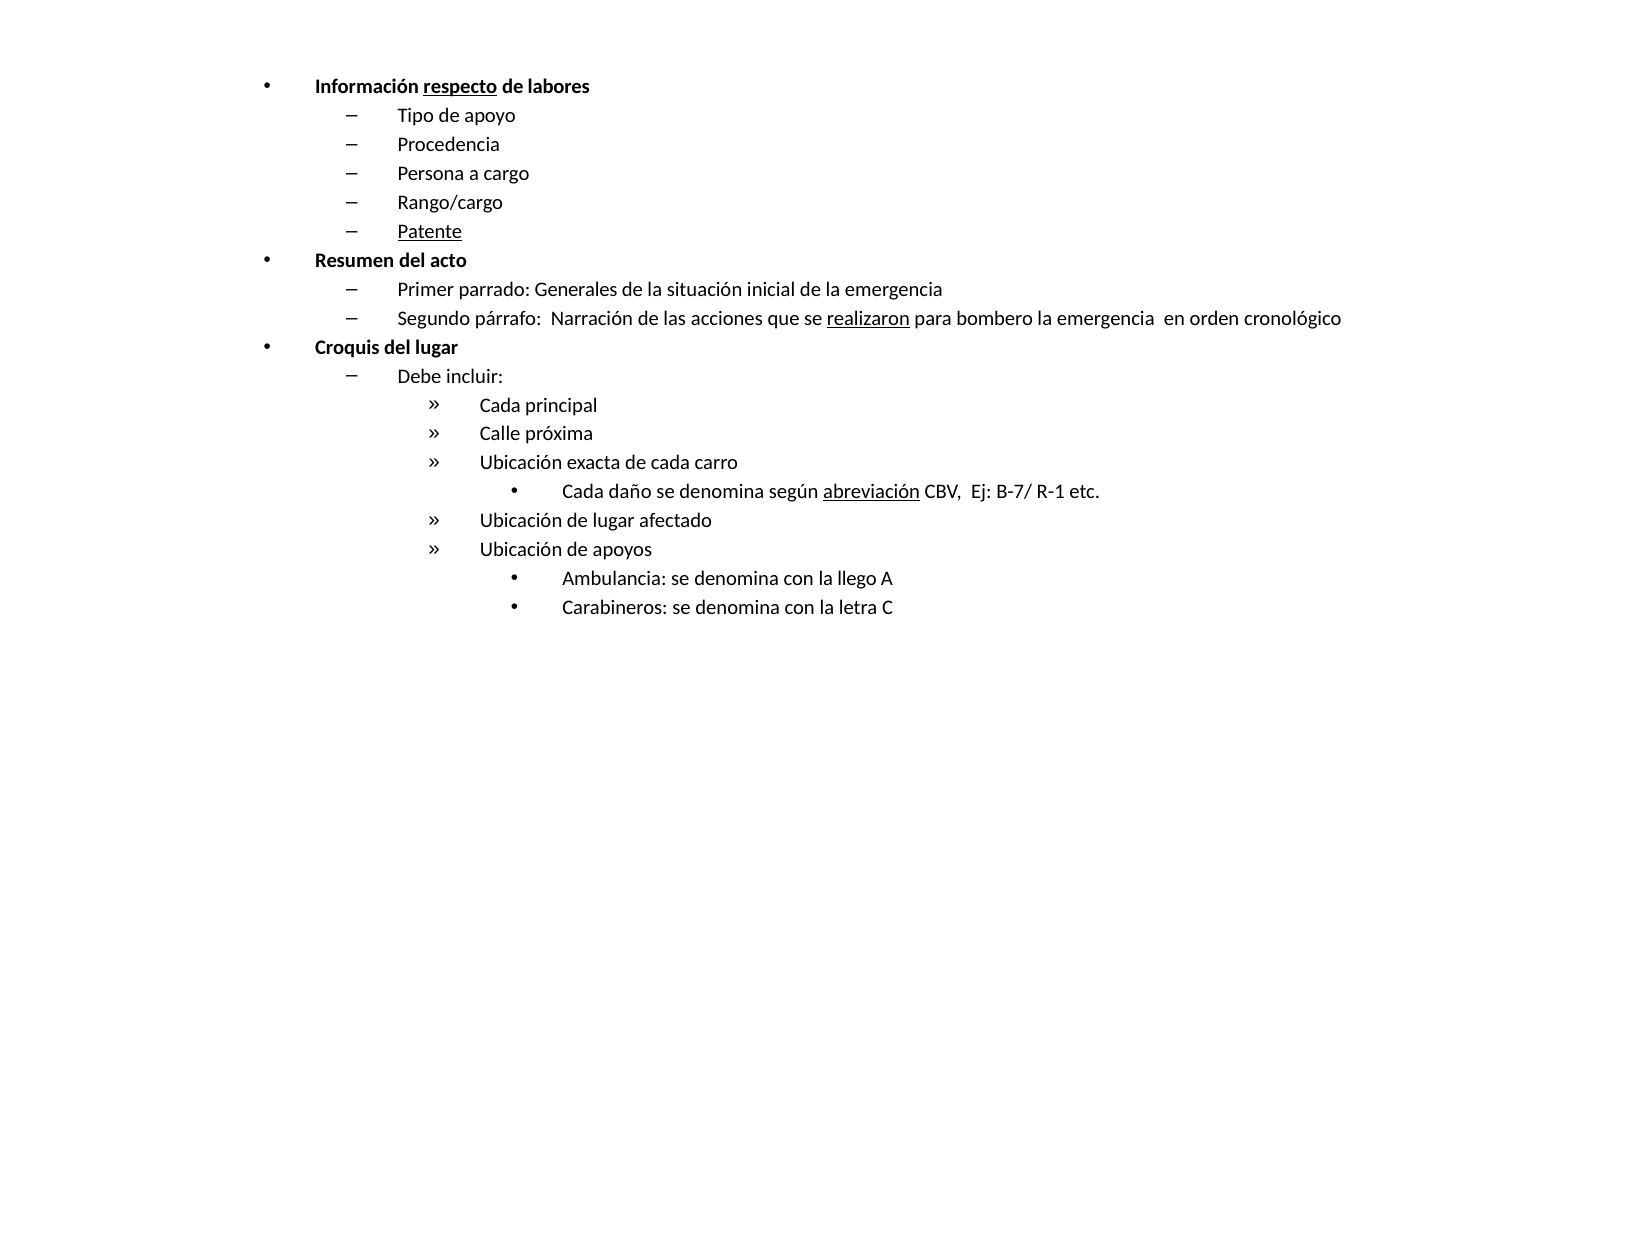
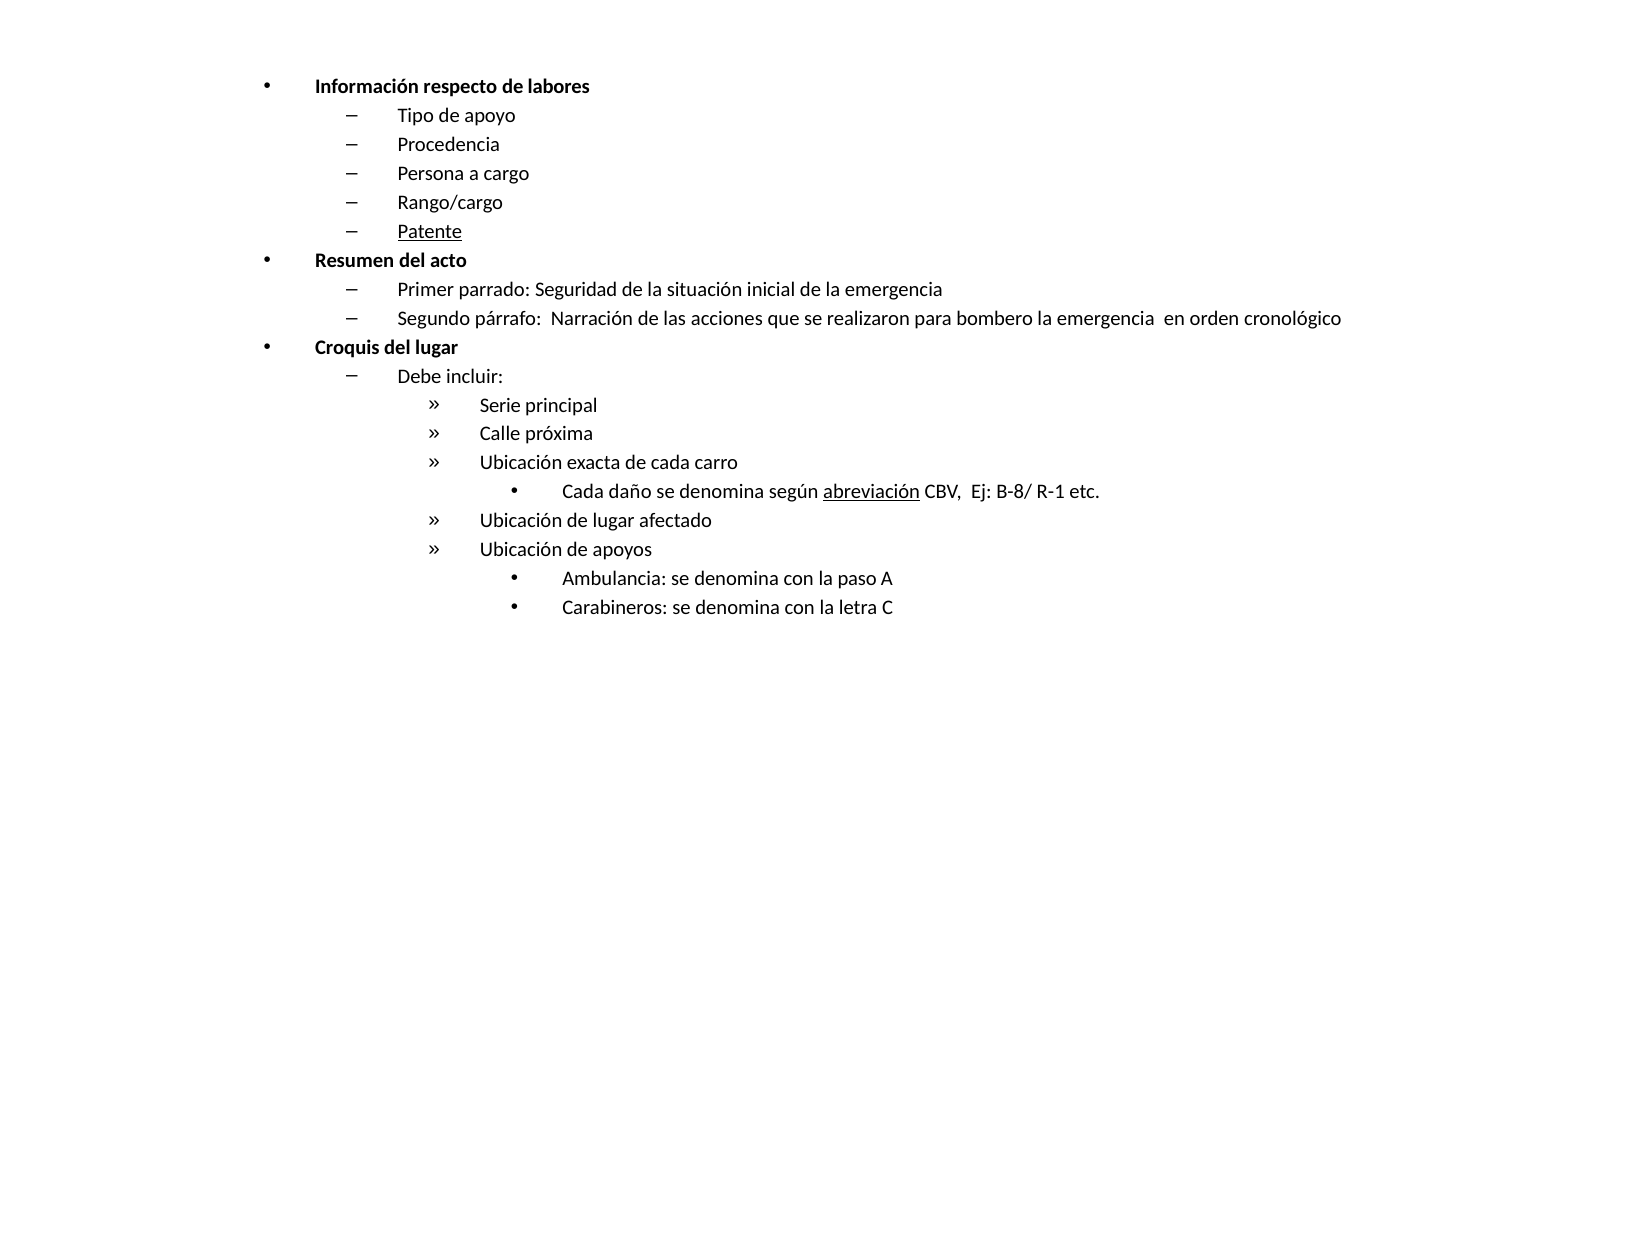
respecto underline: present -> none
Generales: Generales -> Seguridad
realizaron underline: present -> none
Cada at (500, 405): Cada -> Serie
B-7/: B-7/ -> B-8/
llego: llego -> paso
